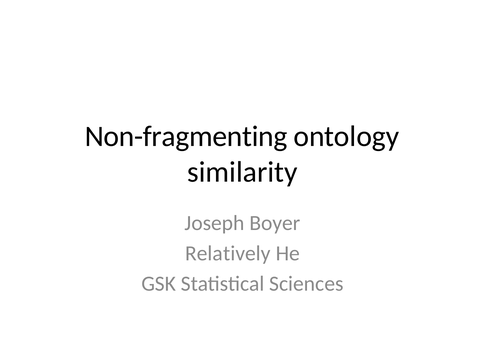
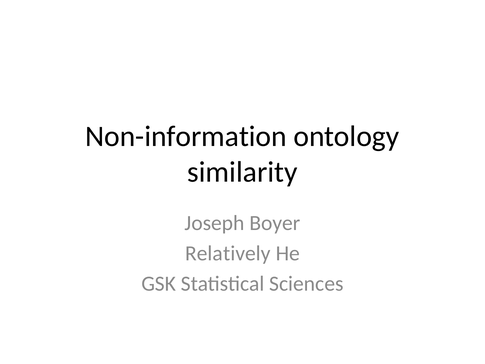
Non-fragmenting: Non-fragmenting -> Non-information
